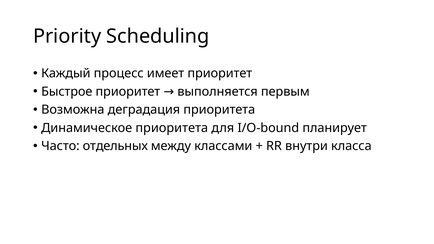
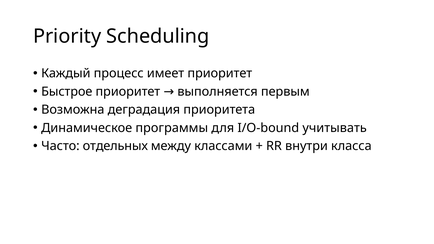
Динамическое приоритета: приоритета -> программы
планирует: планирует -> учитывать
